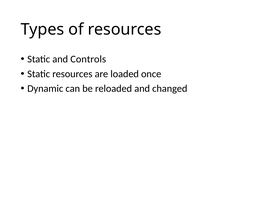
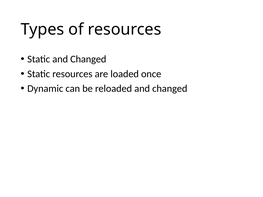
Static and Controls: Controls -> Changed
